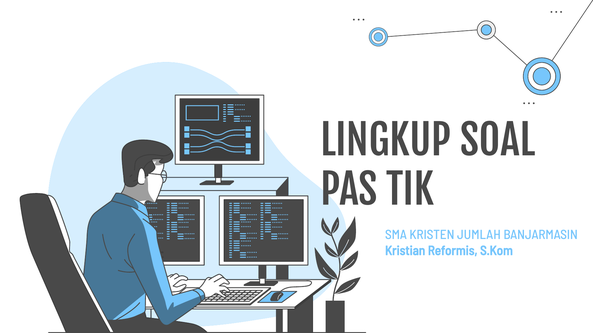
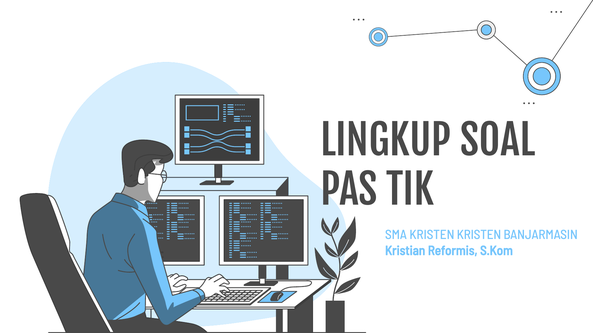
KRISTEN JUMLAH: JUMLAH -> KRISTEN
